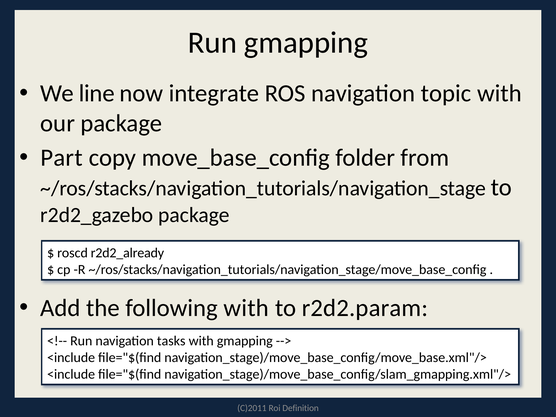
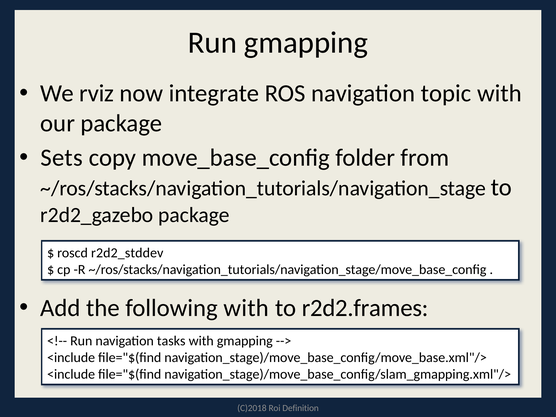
line: line -> rviz
Part: Part -> Sets
r2d2_already: r2d2_already -> r2d2_stddev
r2d2.param: r2d2.param -> r2d2.frames
C)2011: C)2011 -> C)2018
